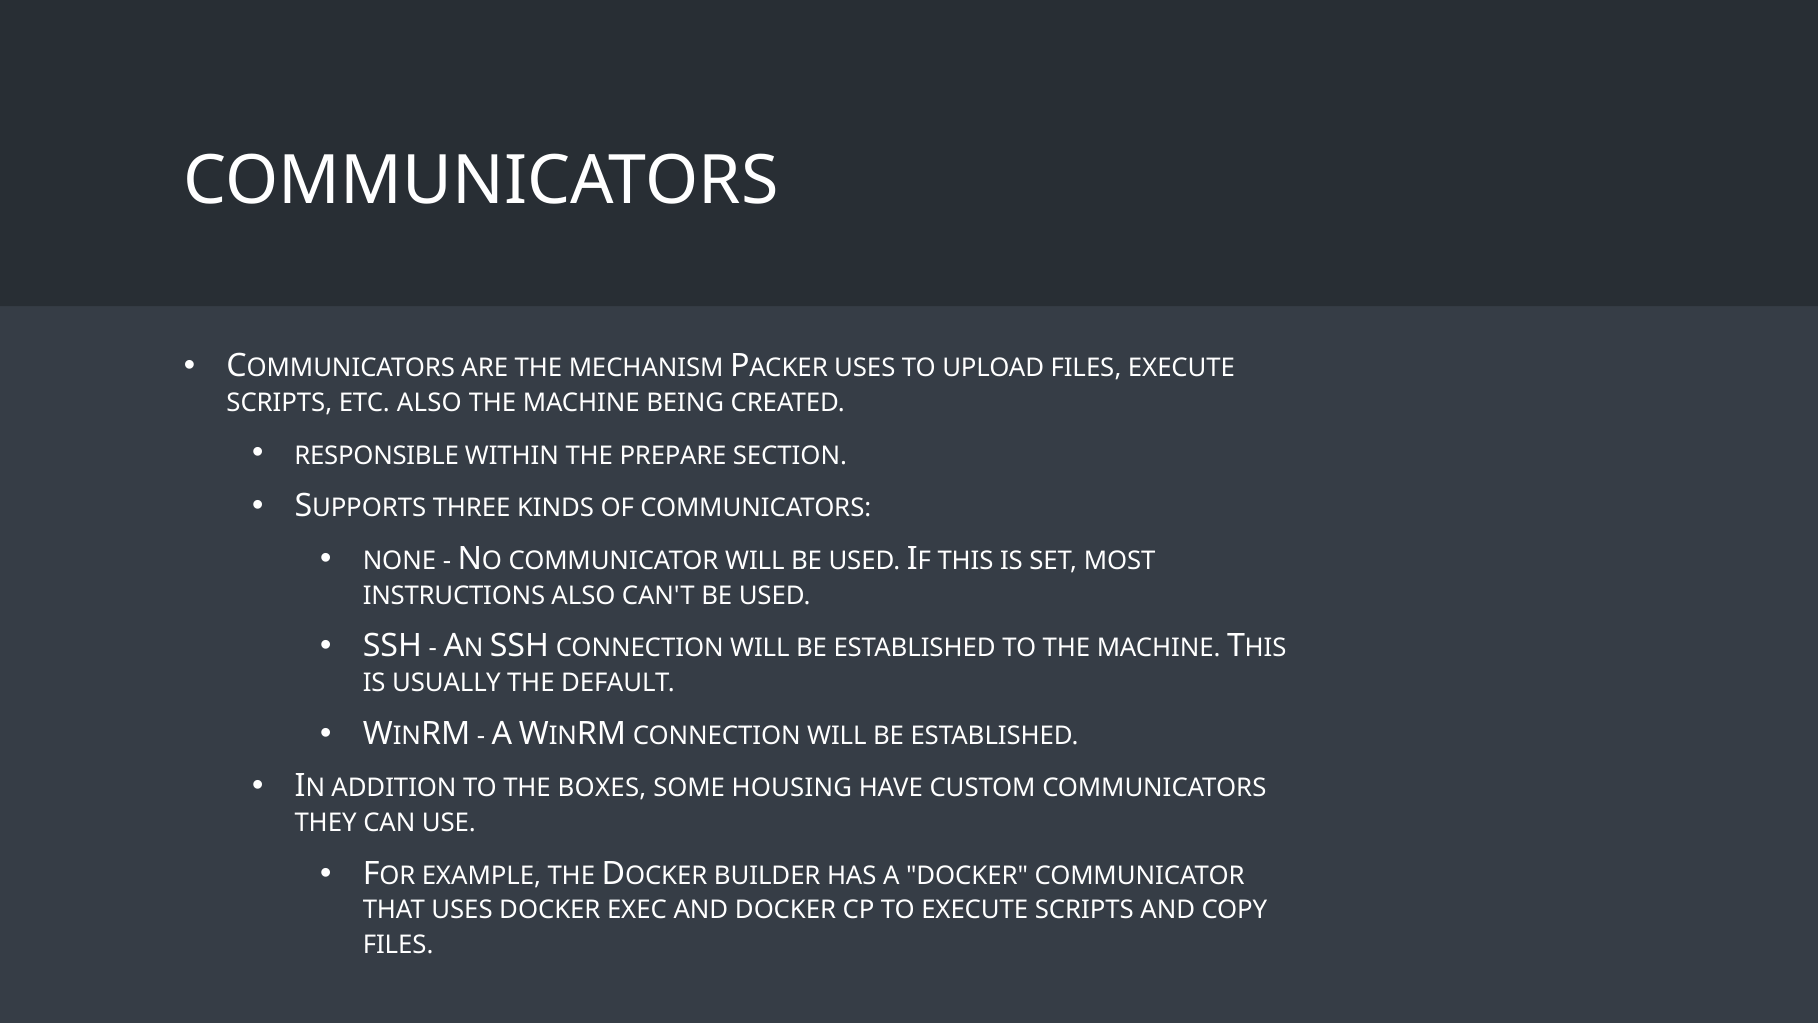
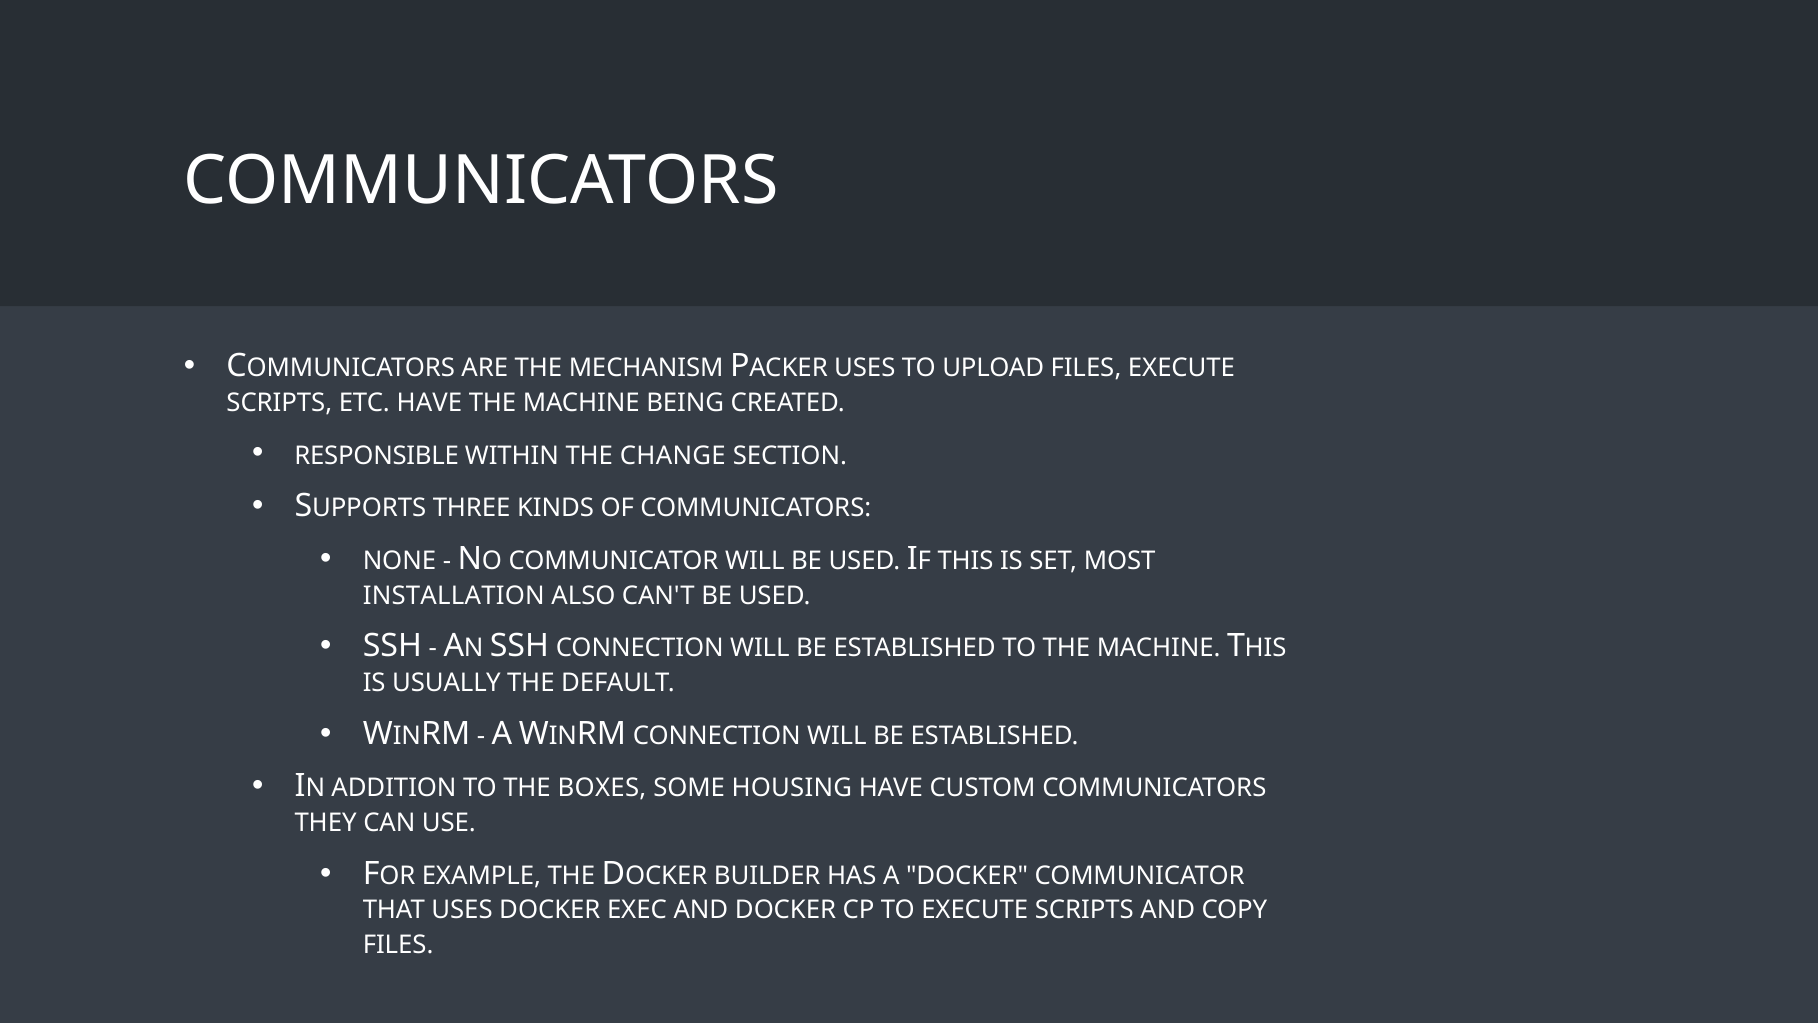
ETC ALSO: ALSO -> HAVE
PREPARE: PREPARE -> CHANGE
INSTRUCTIONS: INSTRUCTIONS -> INSTALLATION
